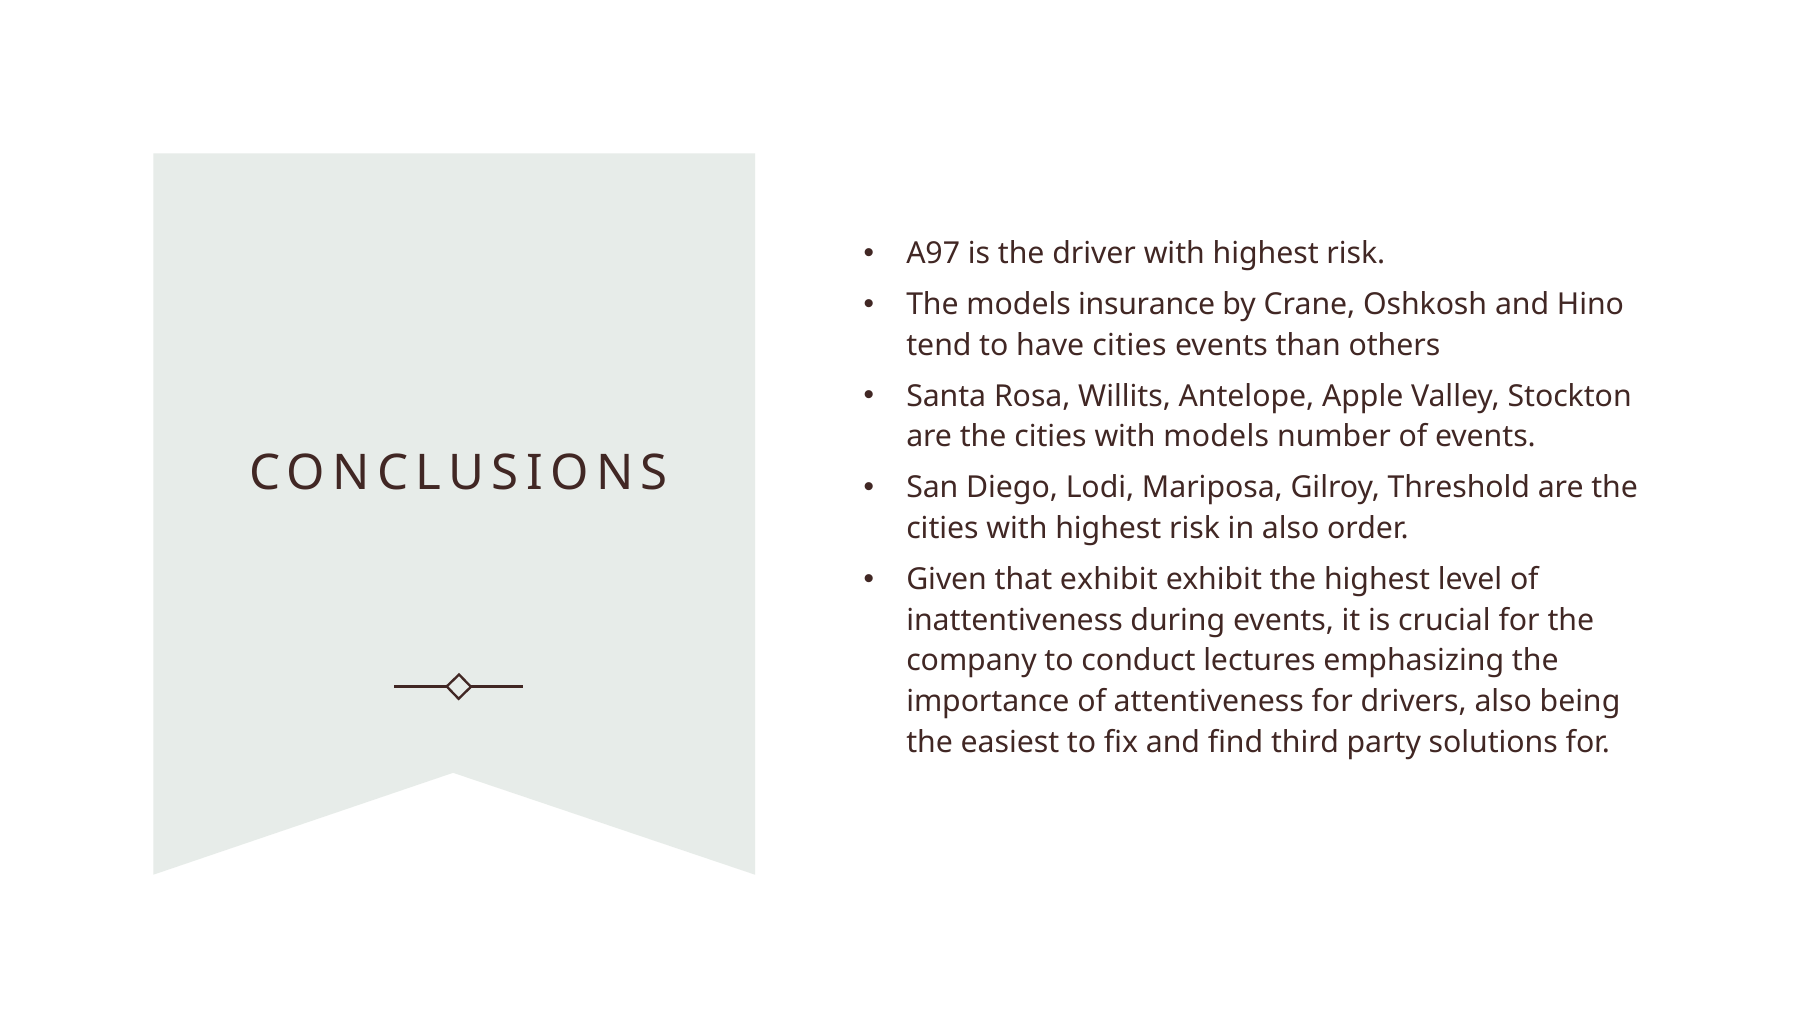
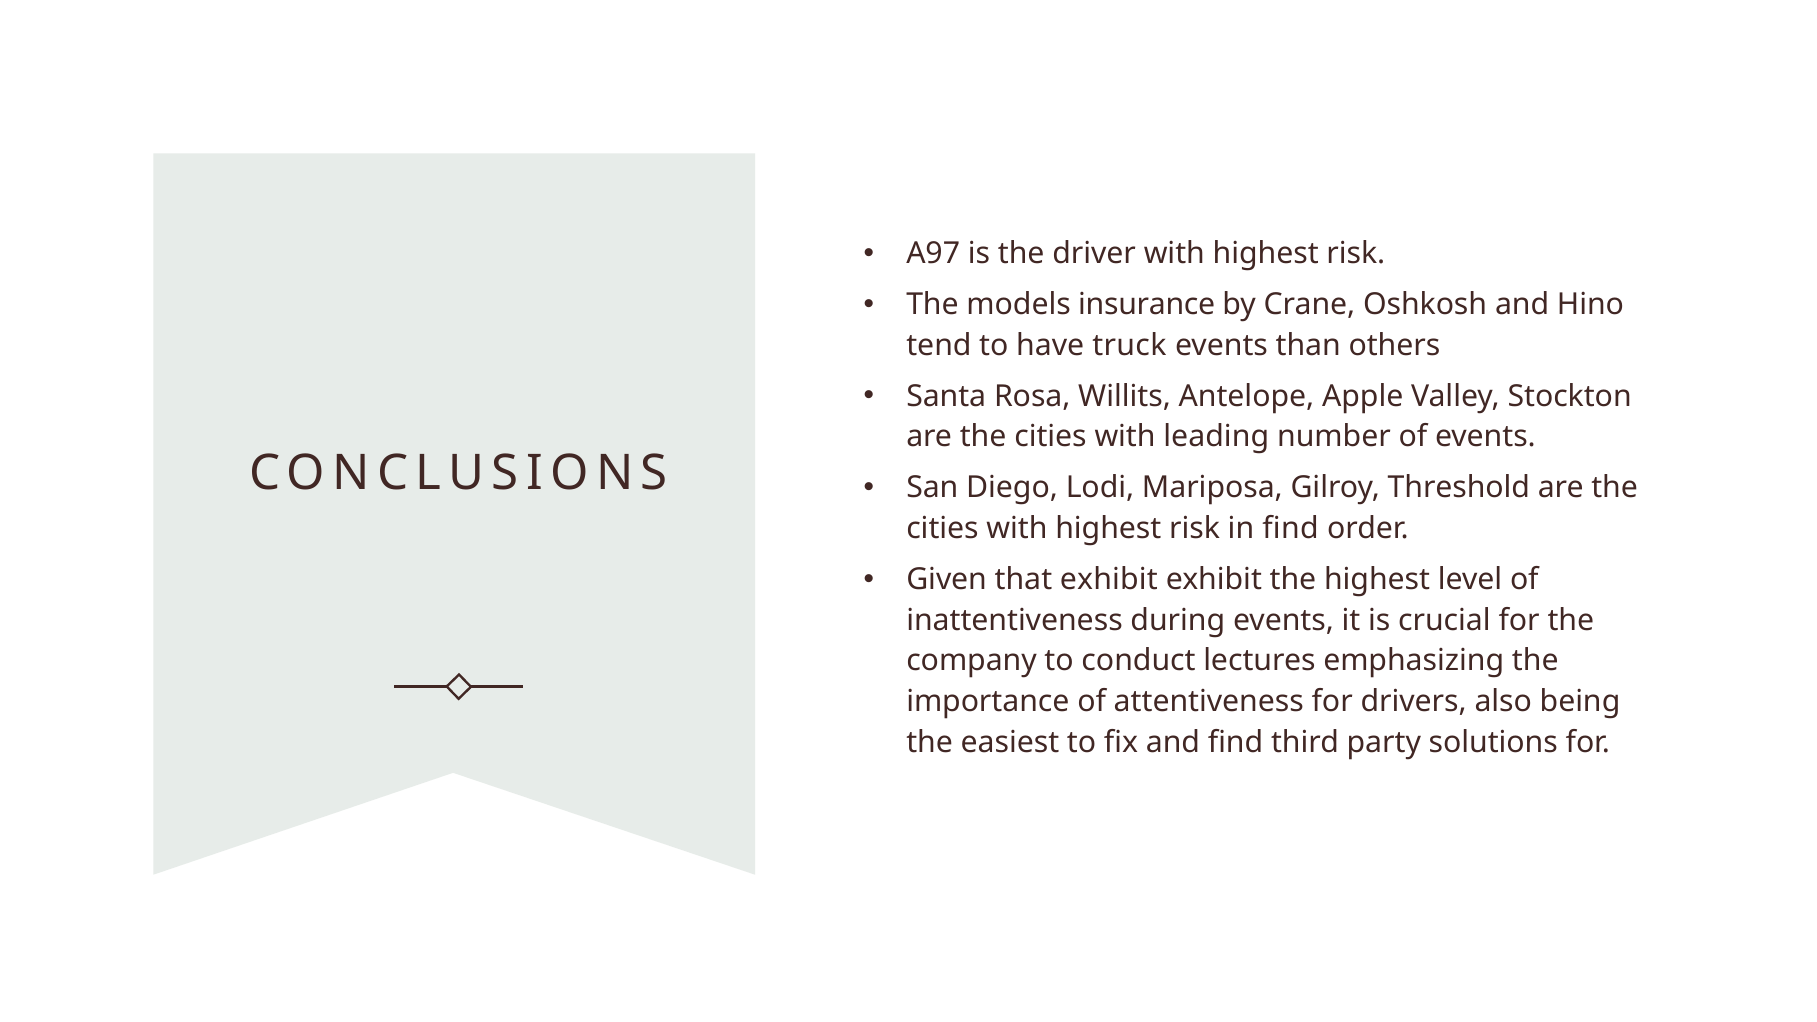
have cities: cities -> truck
with models: models -> leading
in also: also -> find
